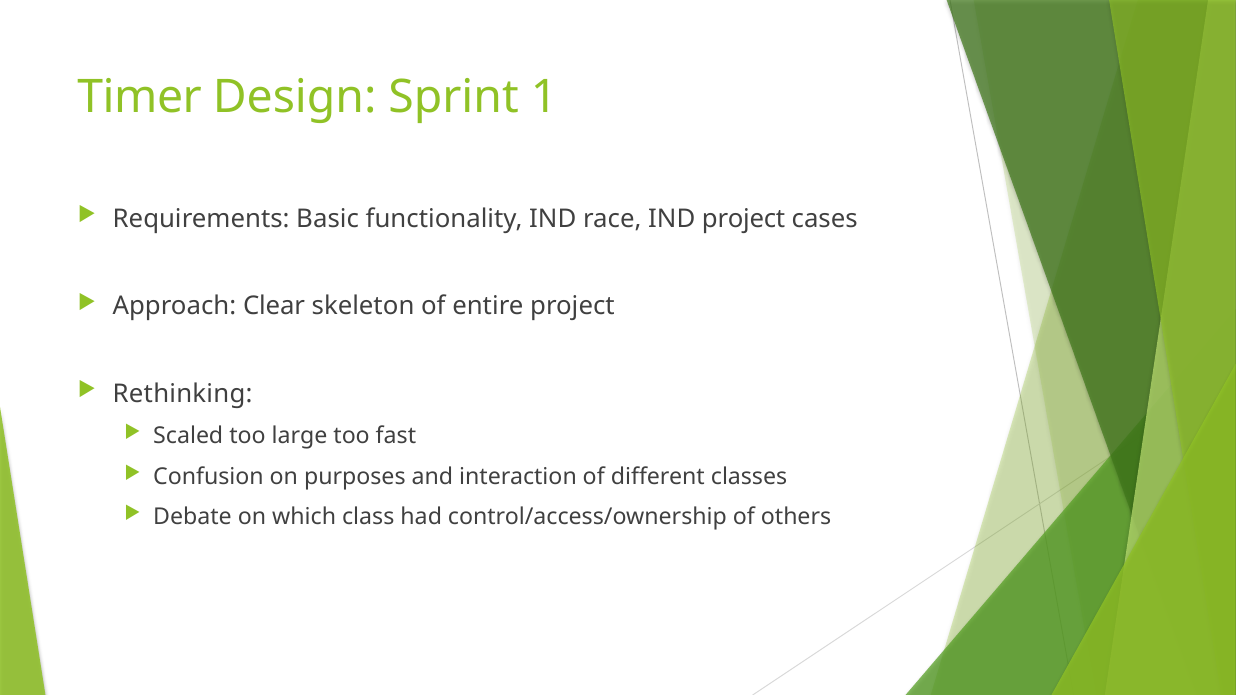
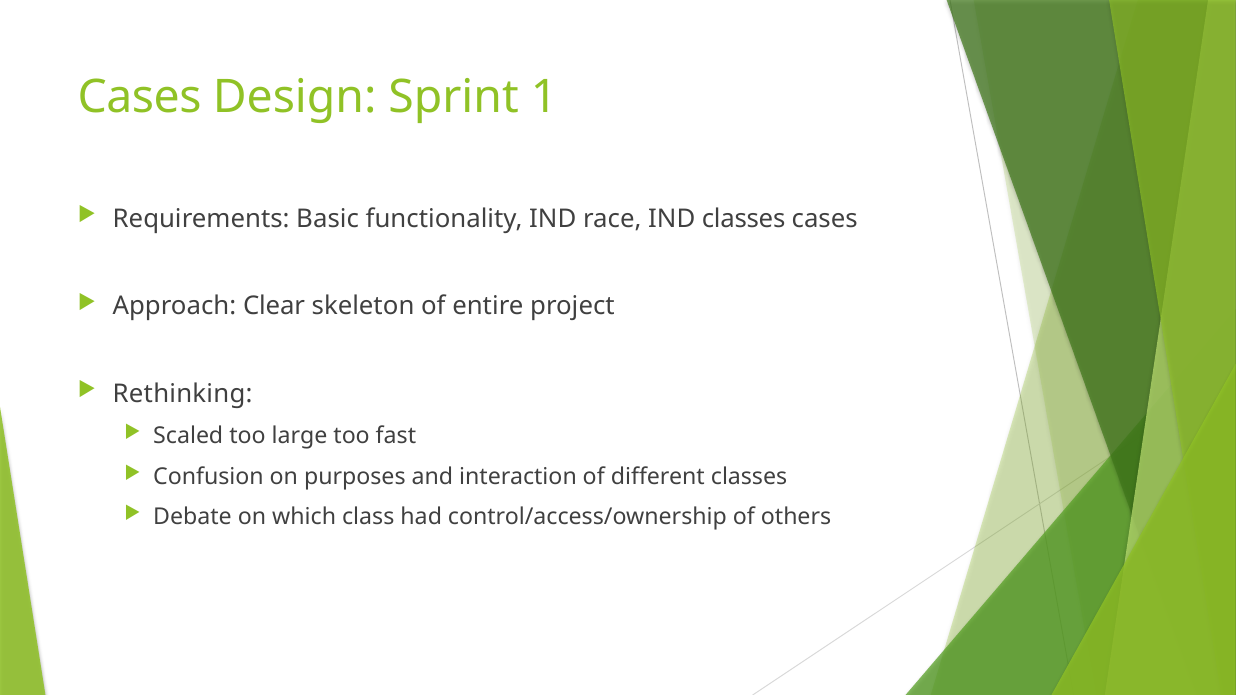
Timer at (140, 97): Timer -> Cases
IND project: project -> classes
